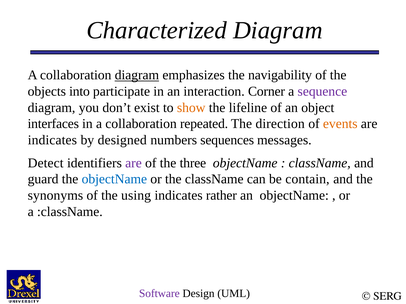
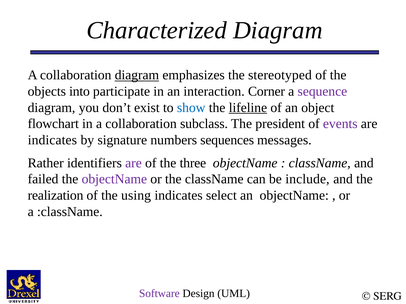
navigability: navigability -> stereotyped
show colour: orange -> blue
lifeline underline: none -> present
interfaces: interfaces -> flowchart
repeated: repeated -> subclass
direction: direction -> president
events colour: orange -> purple
designed: designed -> signature
Detect: Detect -> Rather
guard: guard -> failed
objectName at (114, 179) colour: blue -> purple
contain: contain -> include
synonyms: synonyms -> realization
rather: rather -> select
